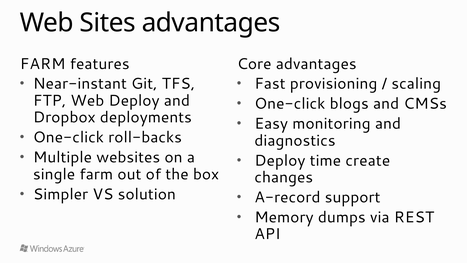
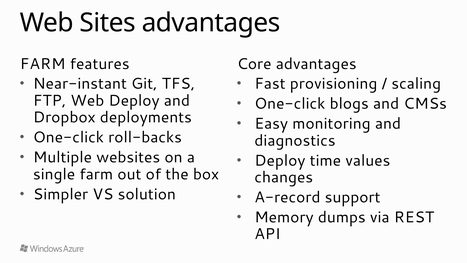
create: create -> values
